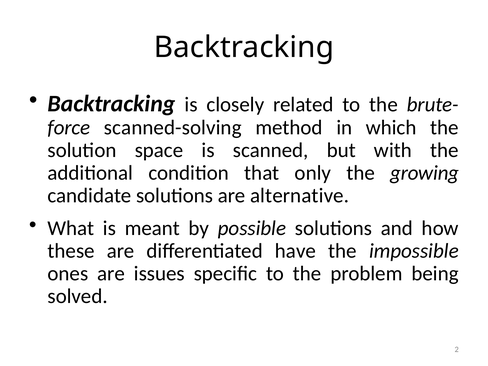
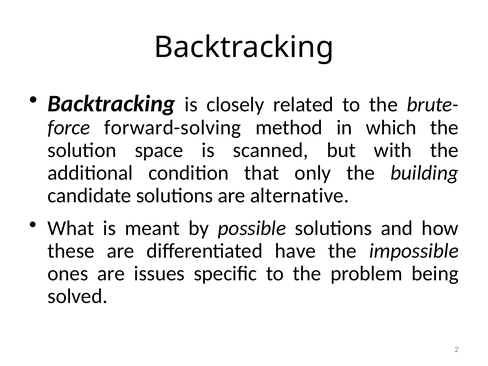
scanned-solving: scanned-solving -> forward-solving
growing: growing -> building
